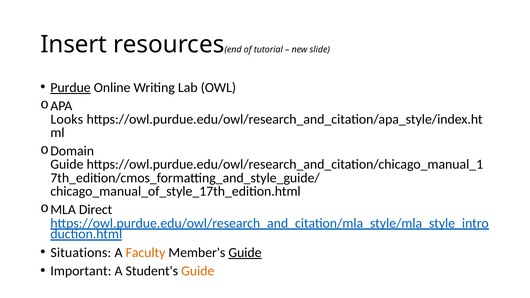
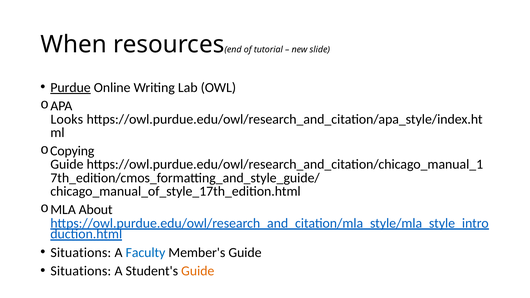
Insert: Insert -> When
Domain: Domain -> Copying
Direct: Direct -> About
Faculty colour: orange -> blue
Guide at (245, 253) underline: present -> none
Important at (81, 271): Important -> Situations
